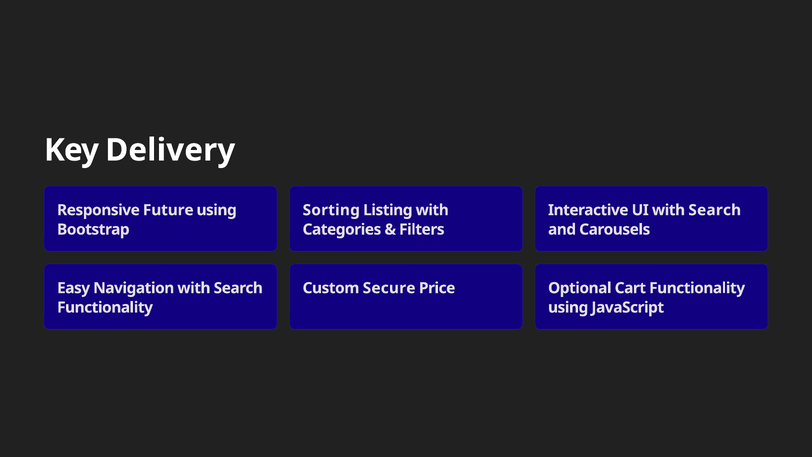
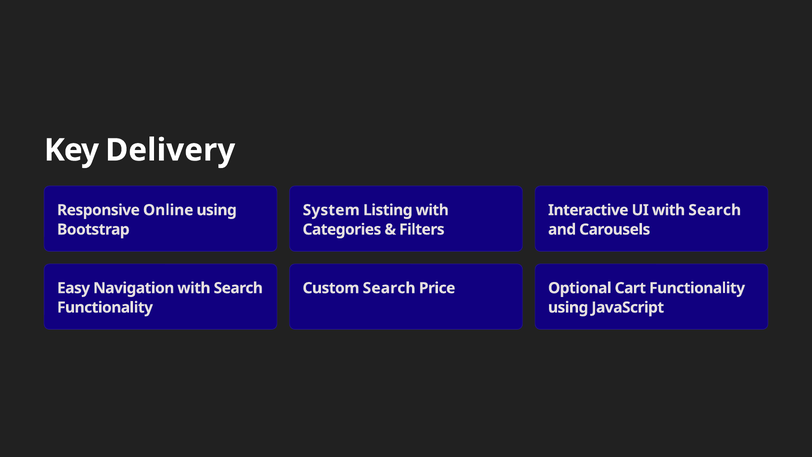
Future: Future -> Online
Sorting: Sorting -> System
Custom Secure: Secure -> Search
